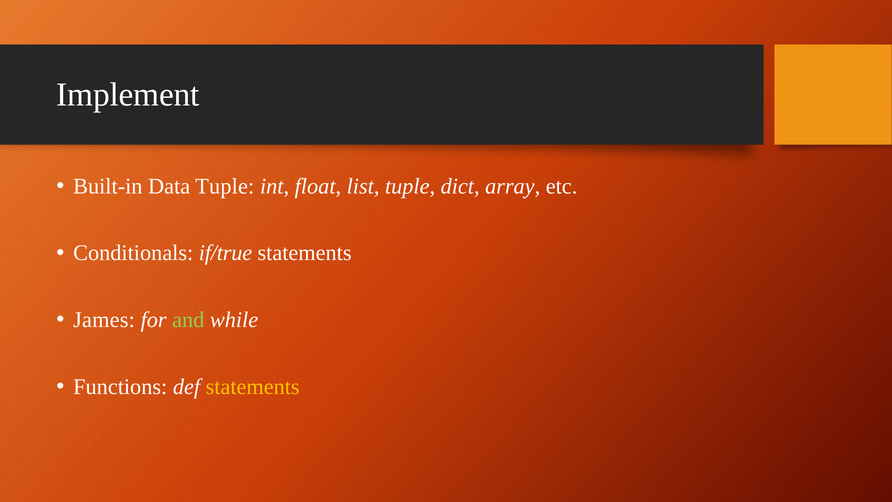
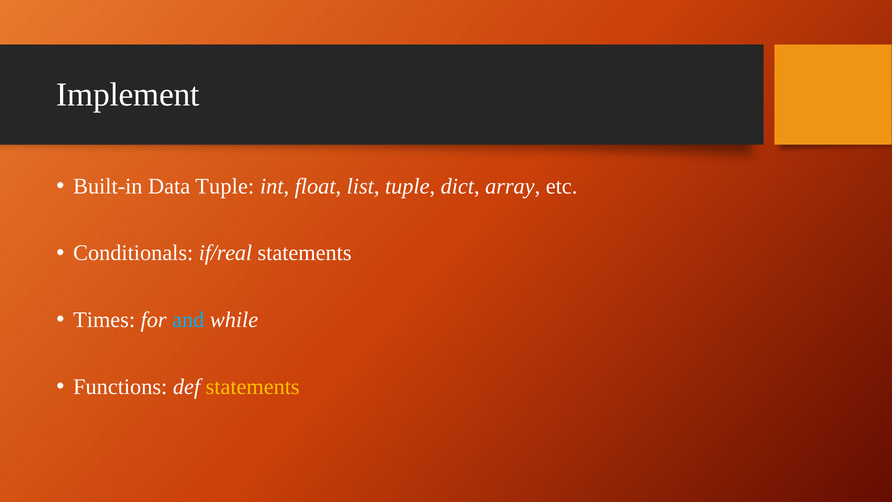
if/true: if/true -> if/real
James: James -> Times
and colour: light green -> light blue
